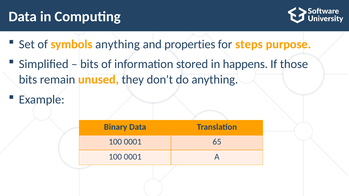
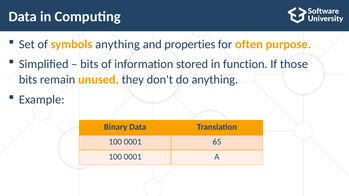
steps: steps -> often
happens: happens -> function
